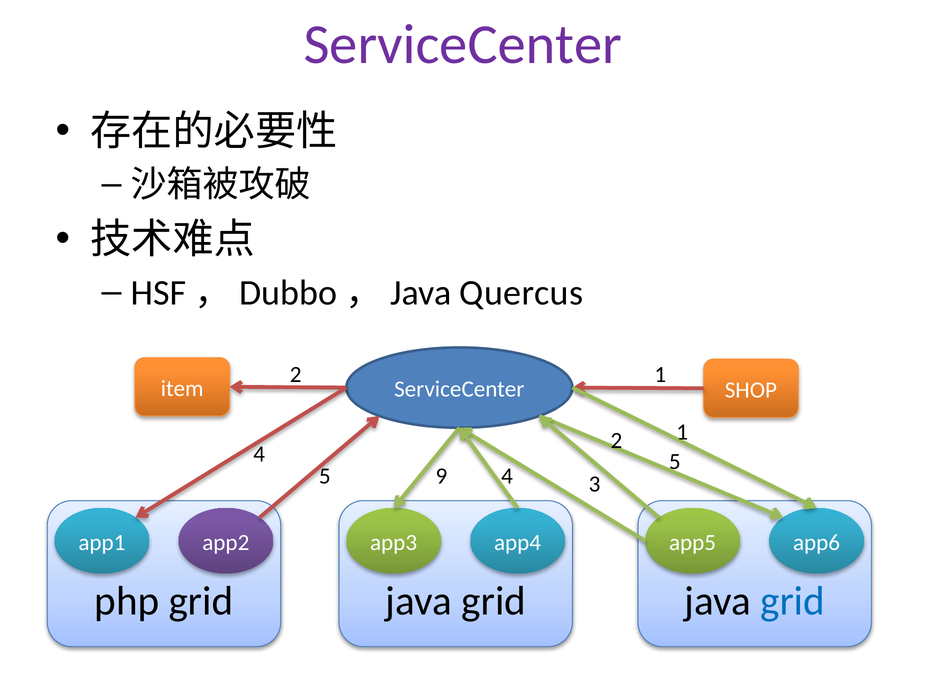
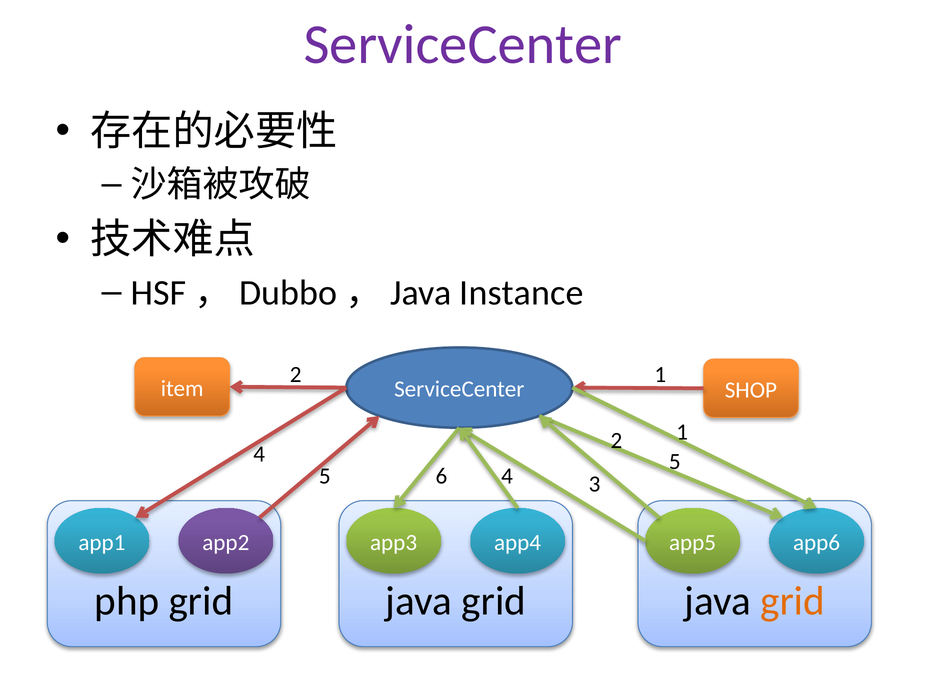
Quercus: Quercus -> Instance
9: 9 -> 6
grid at (793, 601) colour: blue -> orange
